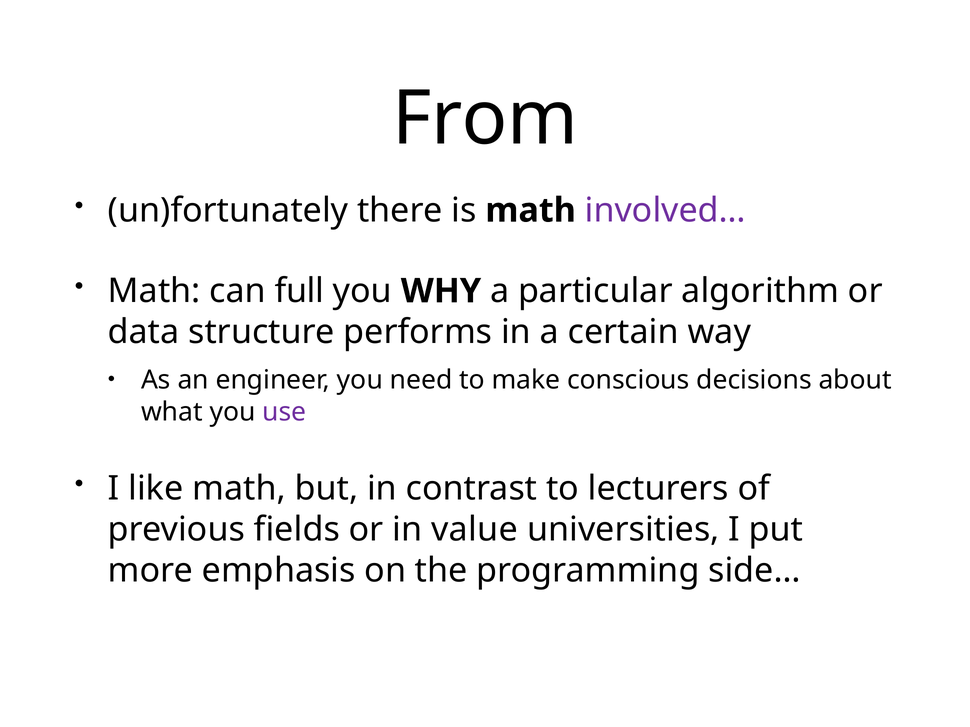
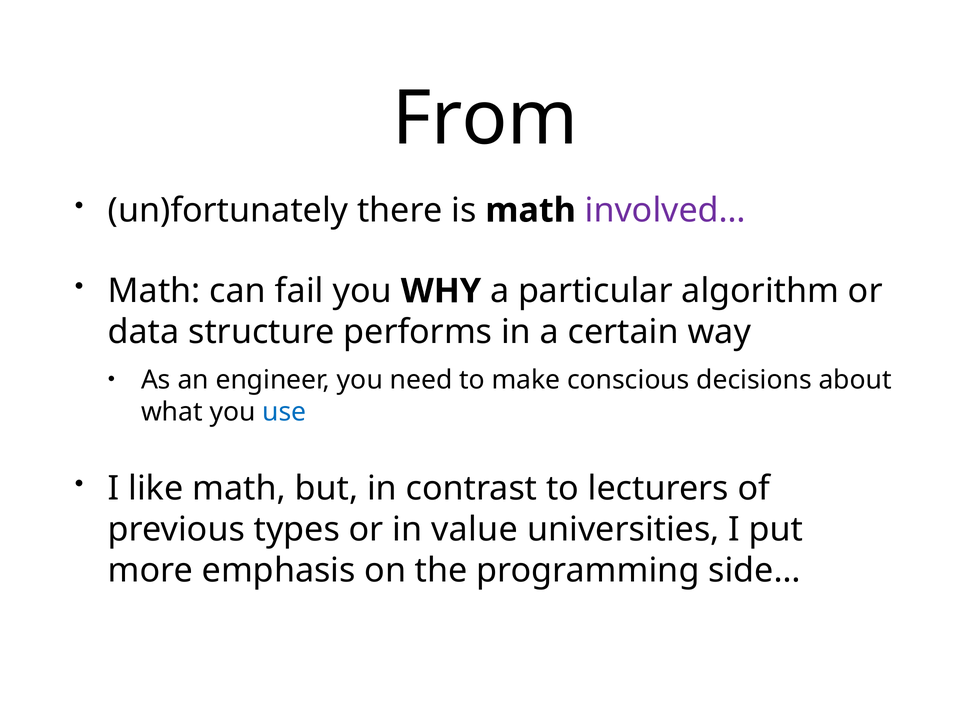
full: full -> fail
use colour: purple -> blue
fields: fields -> types
